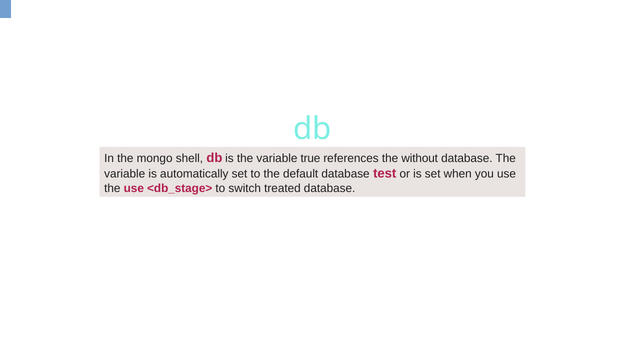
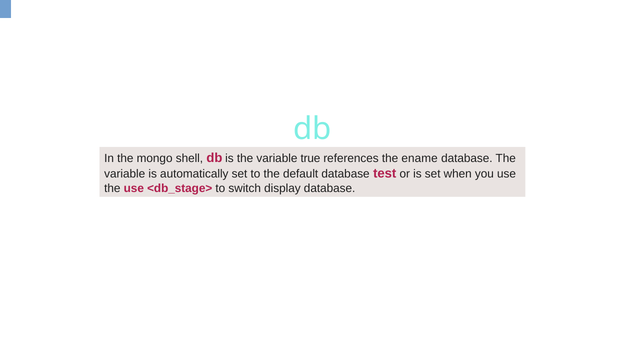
without: without -> ename
treated: treated -> display
